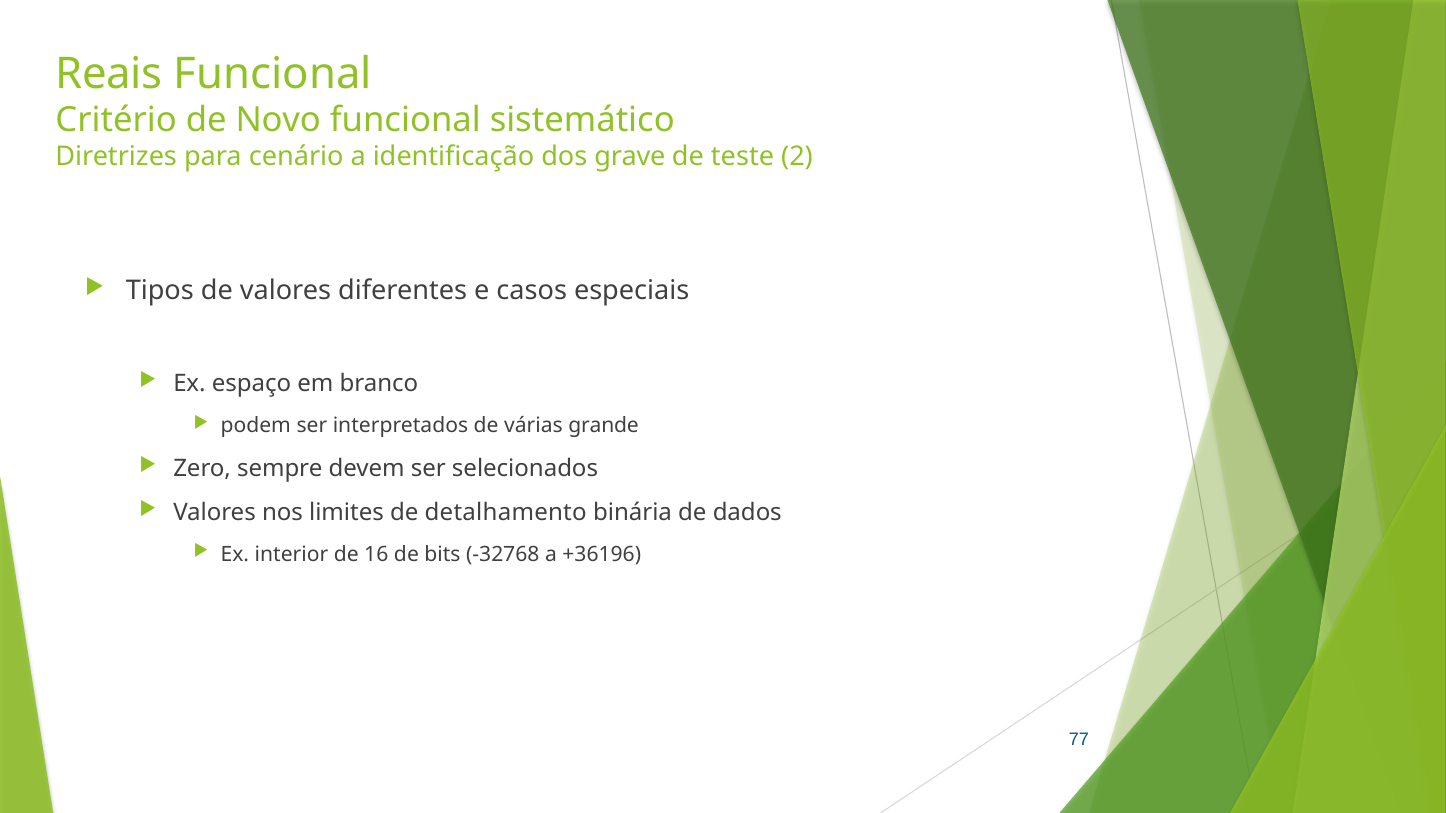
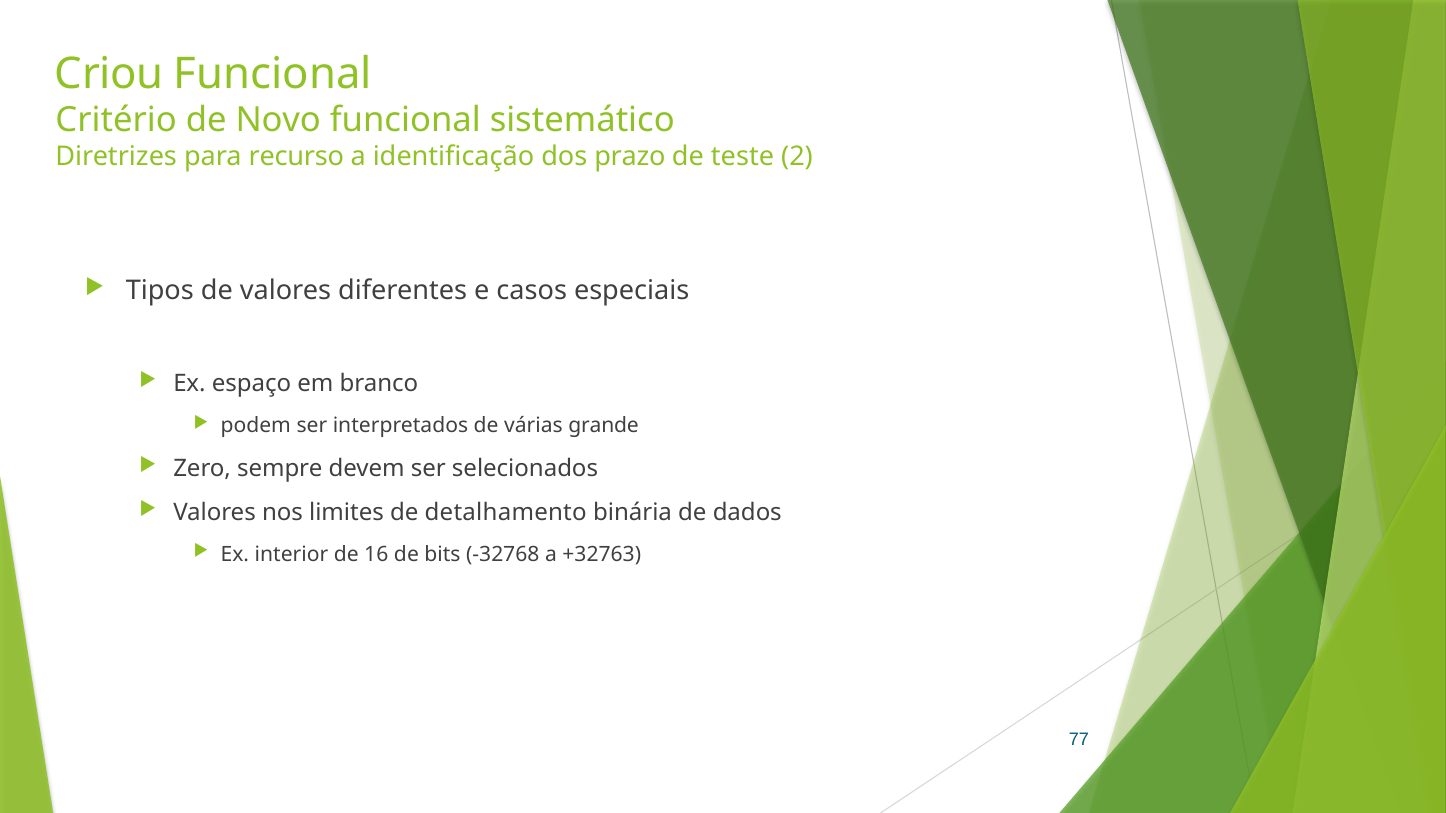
Reais: Reais -> Criou
cenário: cenário -> recurso
grave: grave -> prazo
+36196: +36196 -> +32763
